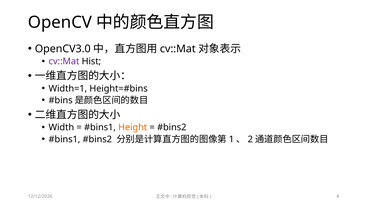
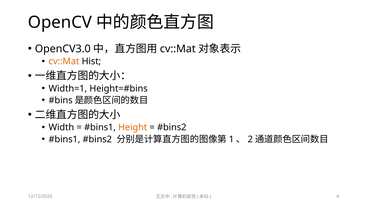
cv::Mat at (64, 62) colour: purple -> orange
